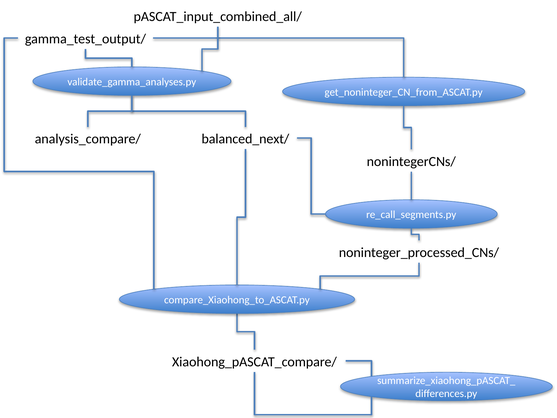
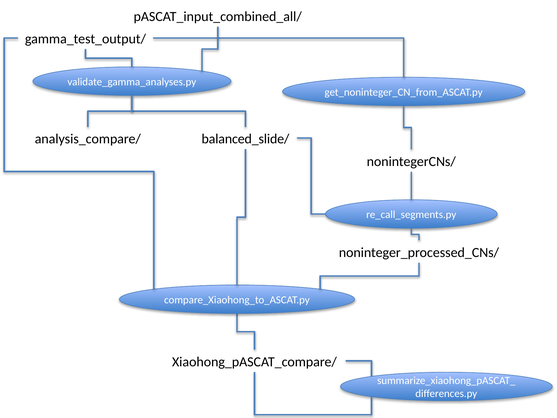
balanced_next/: balanced_next/ -> balanced_slide/
